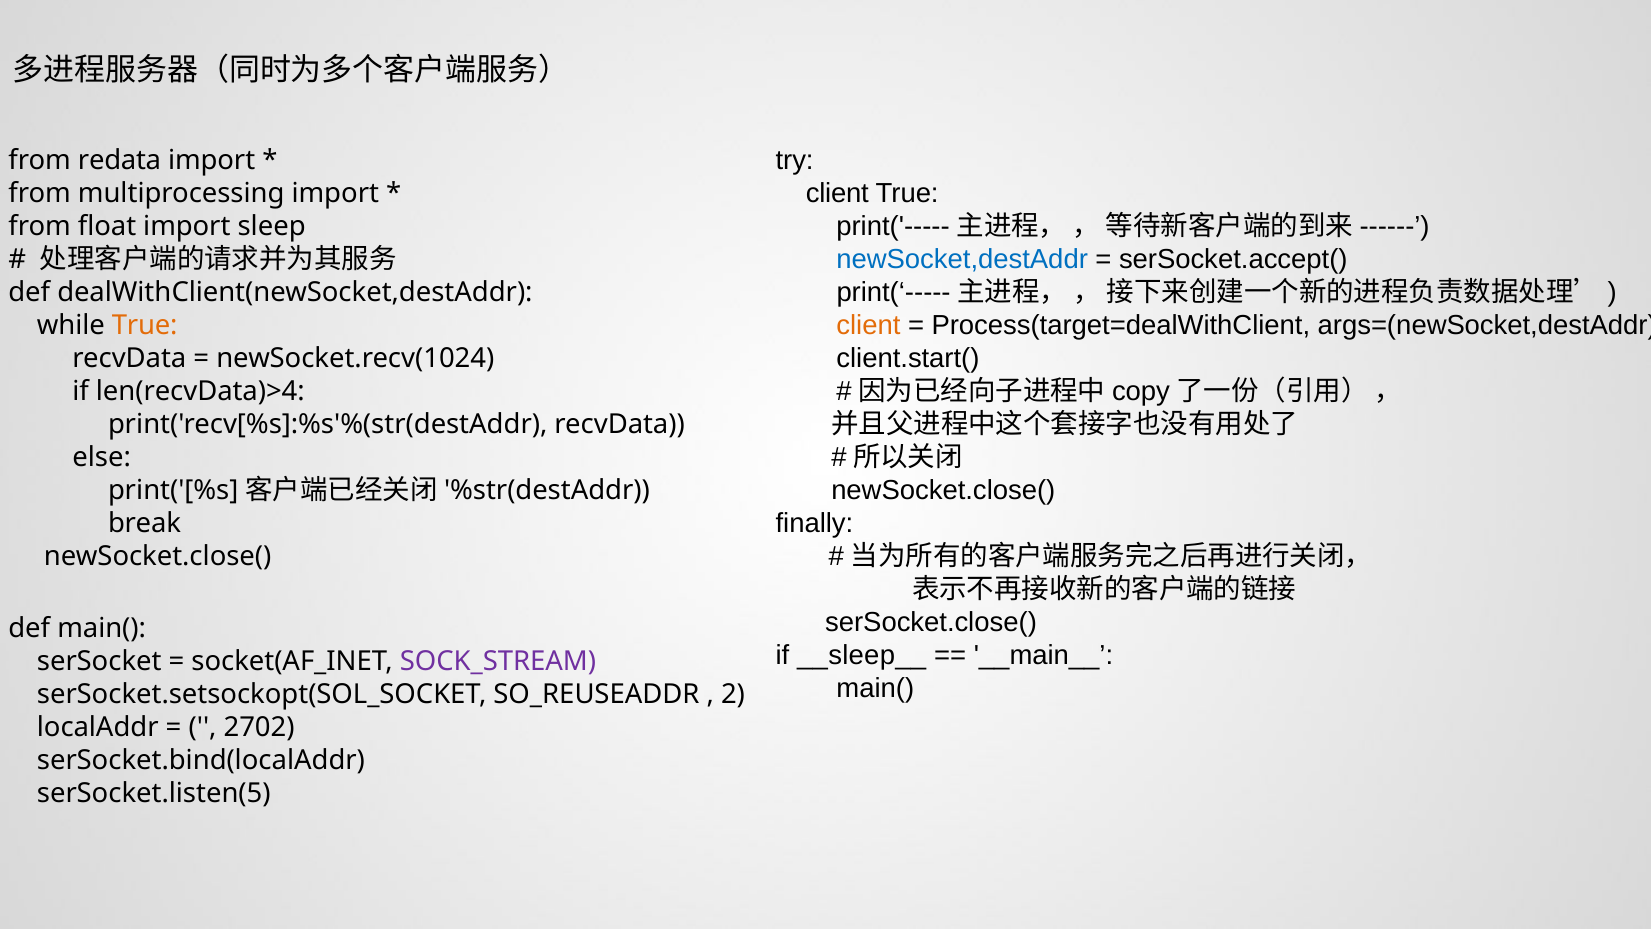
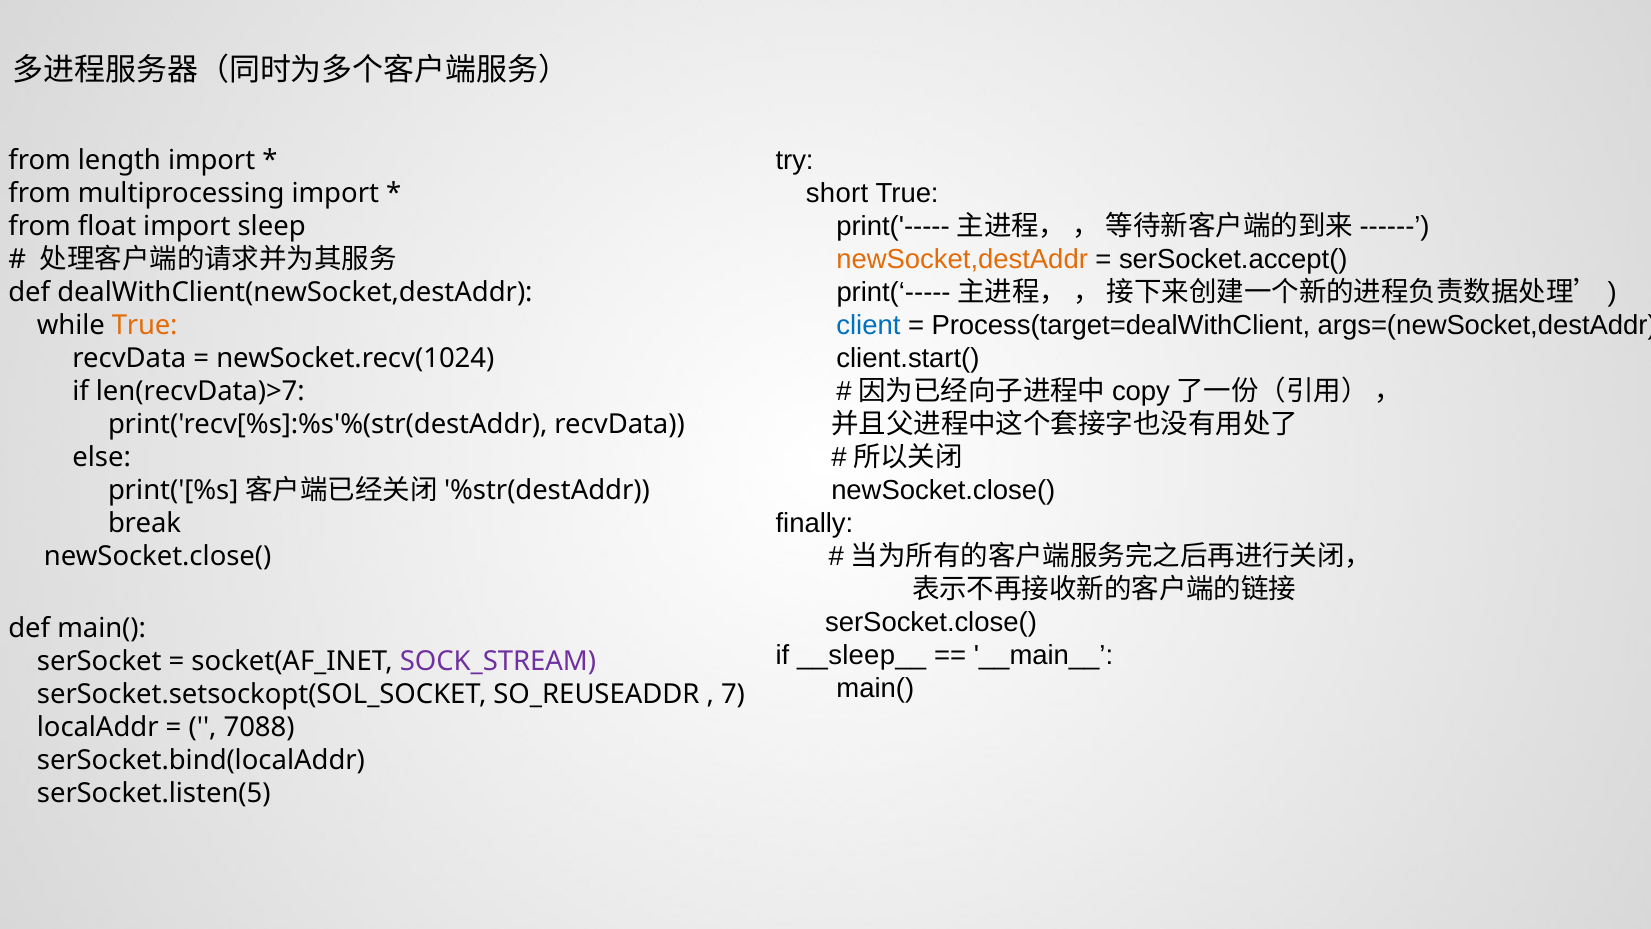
redata: redata -> length
client at (837, 193): client -> short
newSocket,destAddr colour: blue -> orange
client at (868, 325) colour: orange -> blue
len(recvData)>4: len(recvData)>4 -> len(recvData)>7
2: 2 -> 7
2702: 2702 -> 7088
